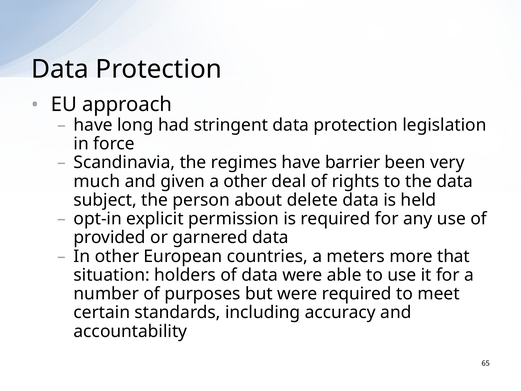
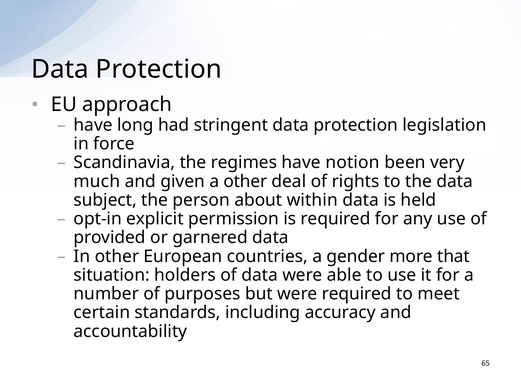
barrier: barrier -> notion
delete: delete -> within
meters: meters -> gender
